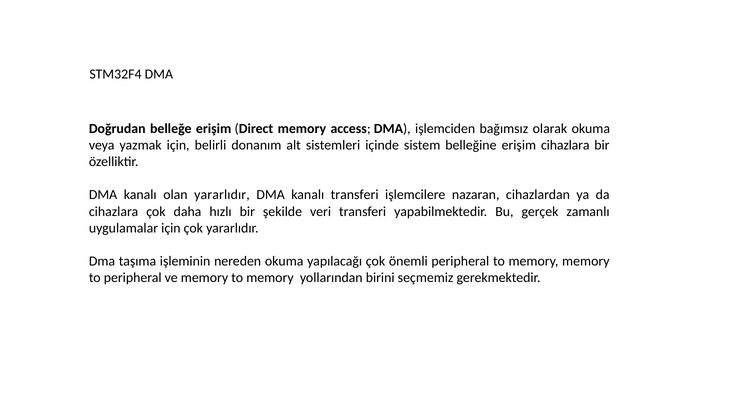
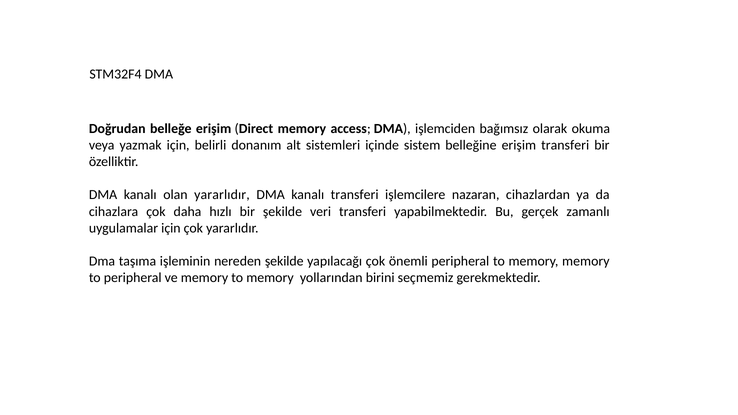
erişim cihazlara: cihazlara -> transferi
nereden okuma: okuma -> şekilde
